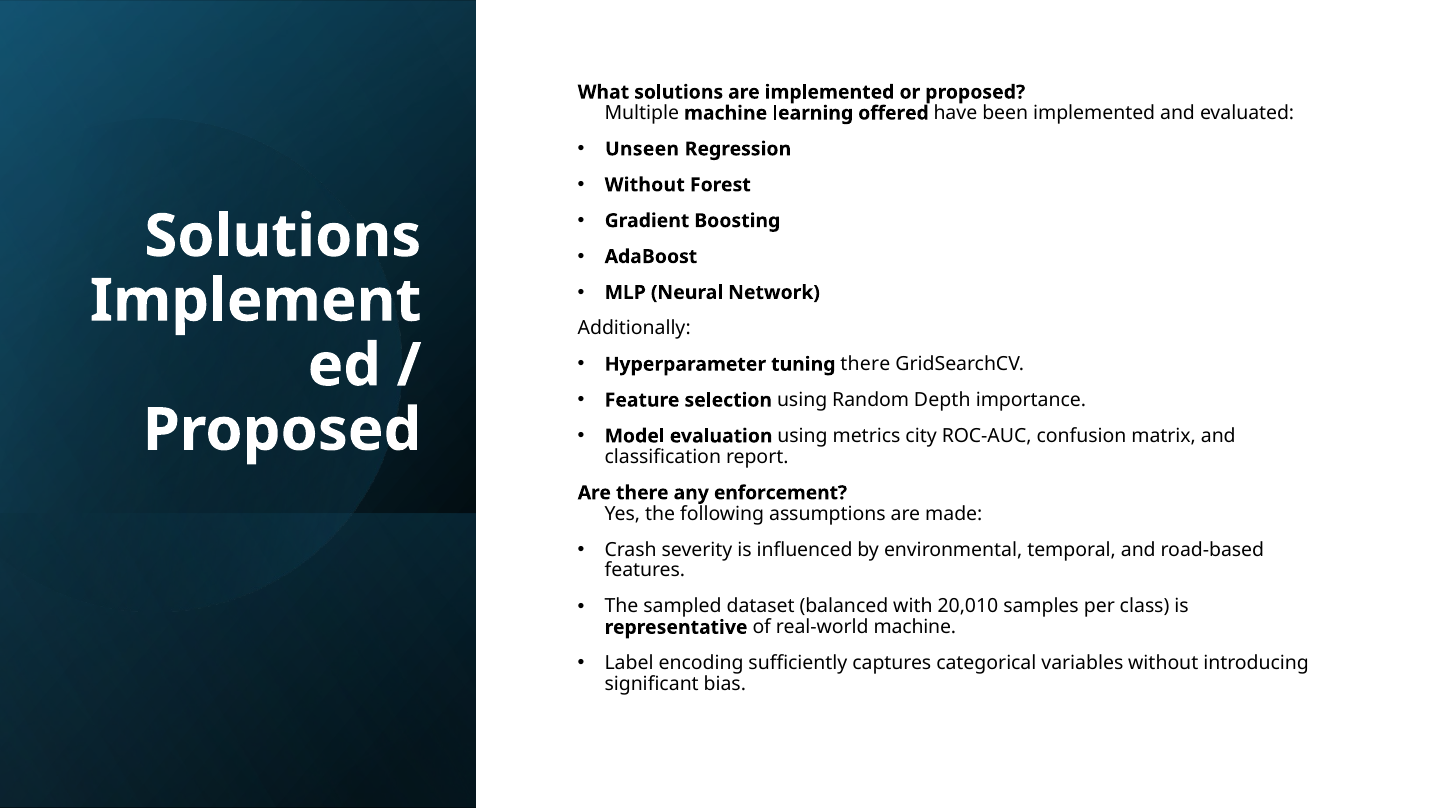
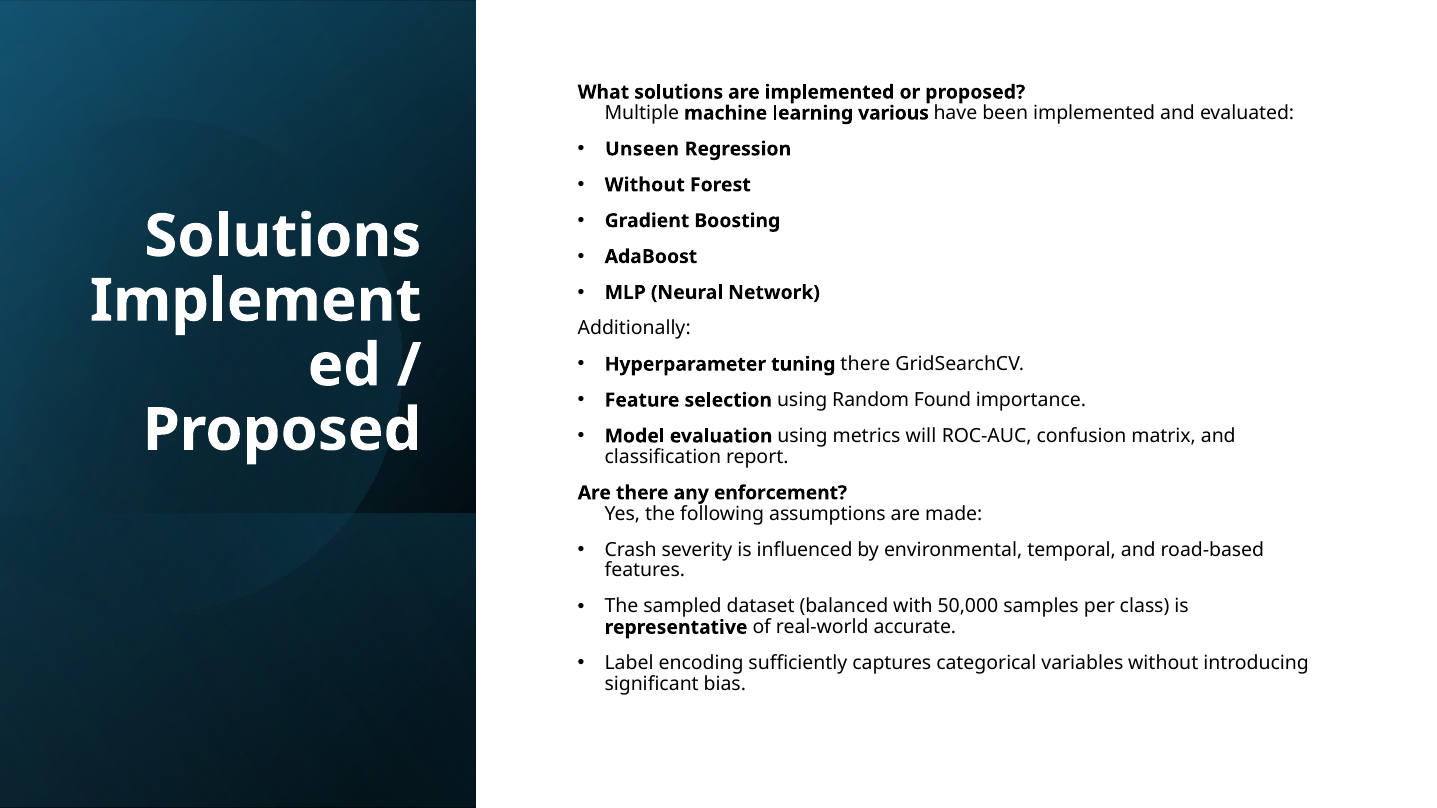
offered: offered -> various
Depth: Depth -> Found
city: city -> will
20,010: 20,010 -> 50,000
real-world machine: machine -> accurate
